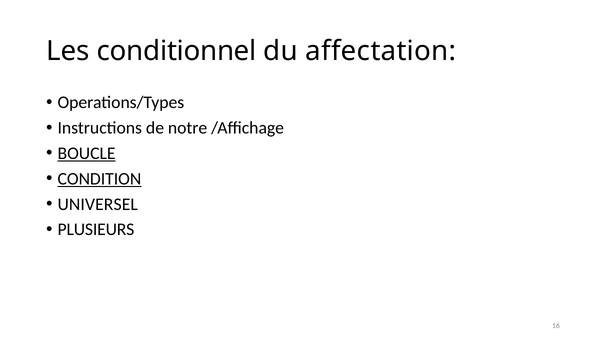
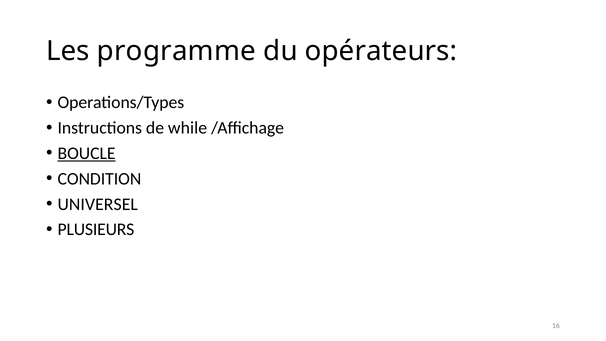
conditionnel: conditionnel -> programme
affectation: affectation -> opérateurs
notre: notre -> while
CONDITION underline: present -> none
